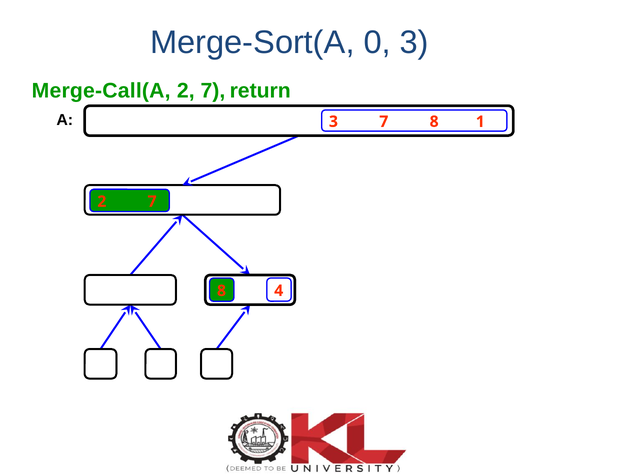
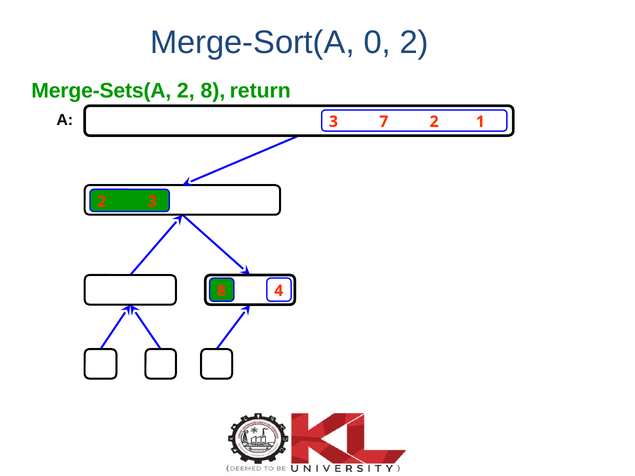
0 3: 3 -> 2
Merge-Call(A: Merge-Call(A -> Merge-Sets(A
7 at (213, 91): 7 -> 8
3 7 8: 8 -> 2
7 at (152, 202): 7 -> 3
